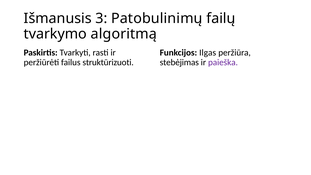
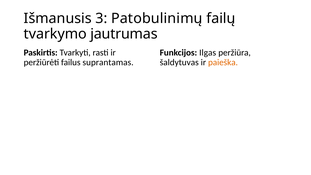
algoritmą: algoritmą -> jautrumas
struktūrizuoti: struktūrizuoti -> suprantamas
stebėjimas: stebėjimas -> šaldytuvas
paieška colour: purple -> orange
